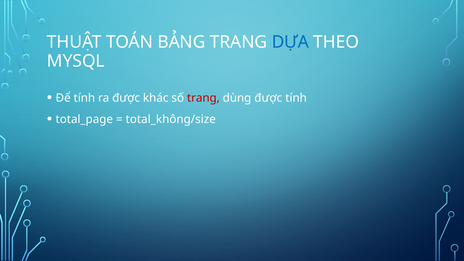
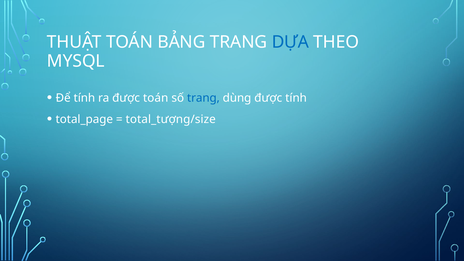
được khác: khác -> toán
trang at (203, 98) colour: red -> blue
total_không/size: total_không/size -> total_tượng/size
